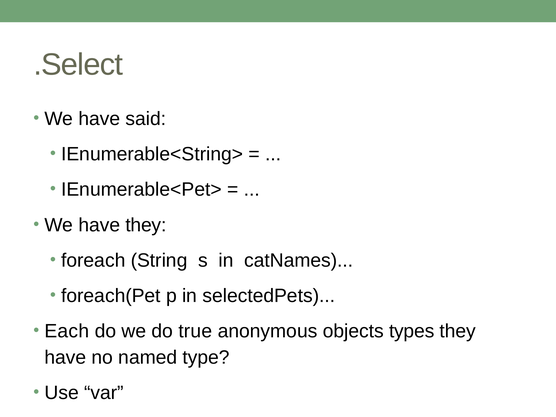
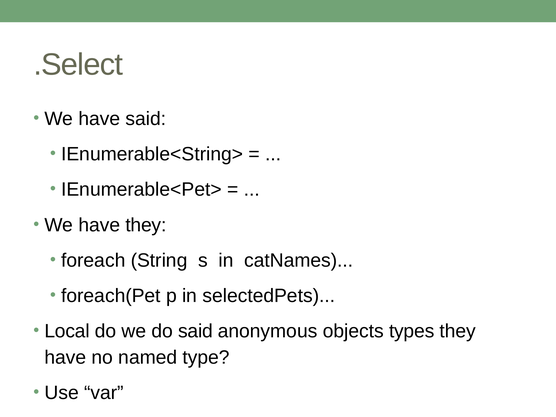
Each: Each -> Local
do true: true -> said
